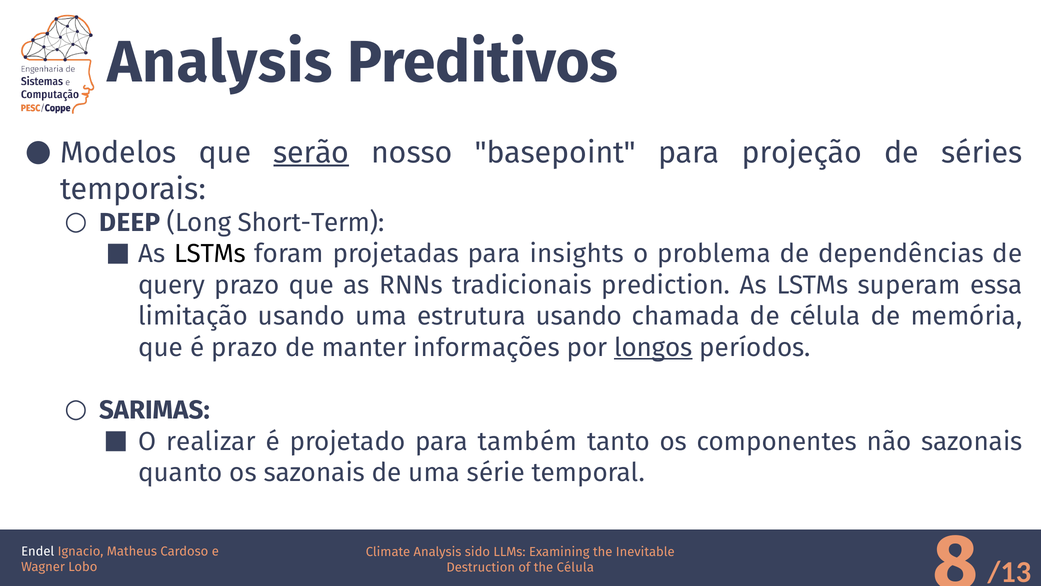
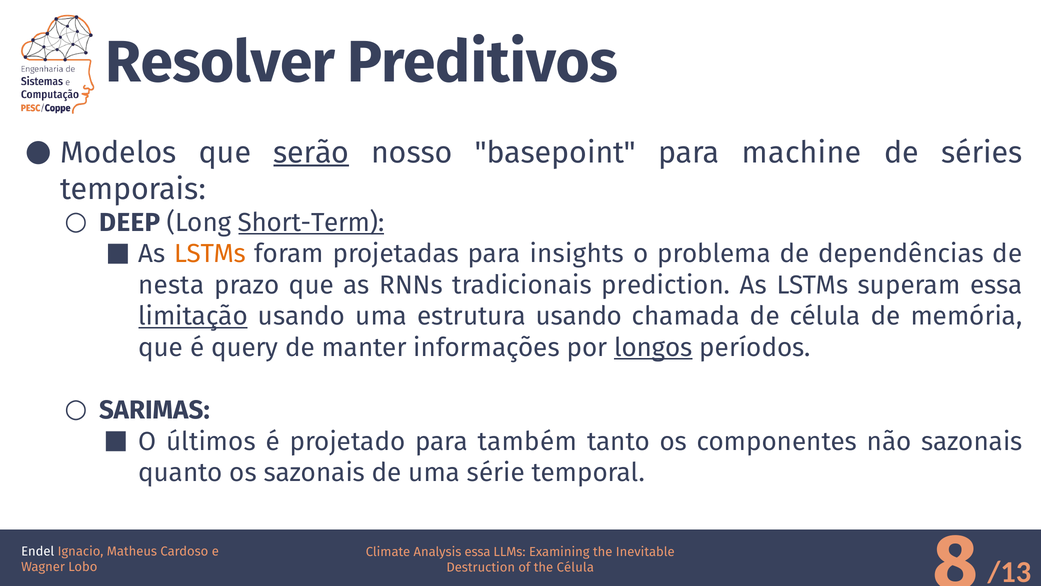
Analysis at (220, 62): Analysis -> Resolver
projeção: projeção -> machine
Short-Term underline: none -> present
LSTMs at (210, 254) colour: black -> orange
query: query -> nesta
limitação underline: none -> present
é prazo: prazo -> query
realizar: realizar -> últimos
Analysis sido: sido -> essa
